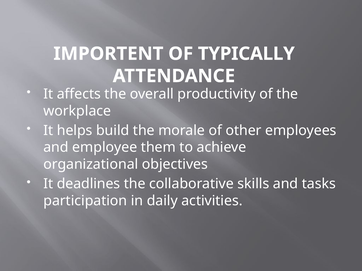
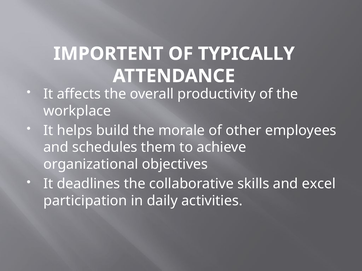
employee: employee -> schedules
tasks: tasks -> excel
